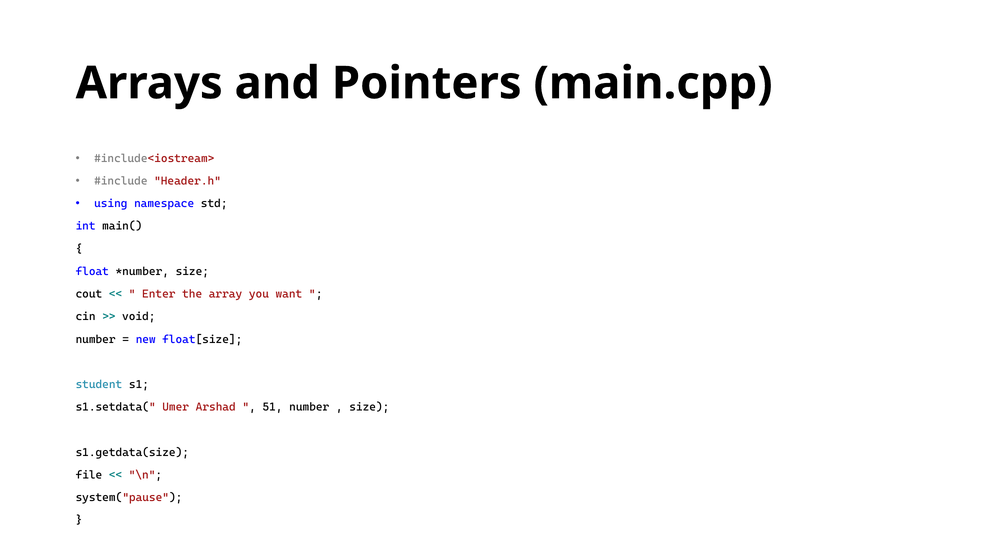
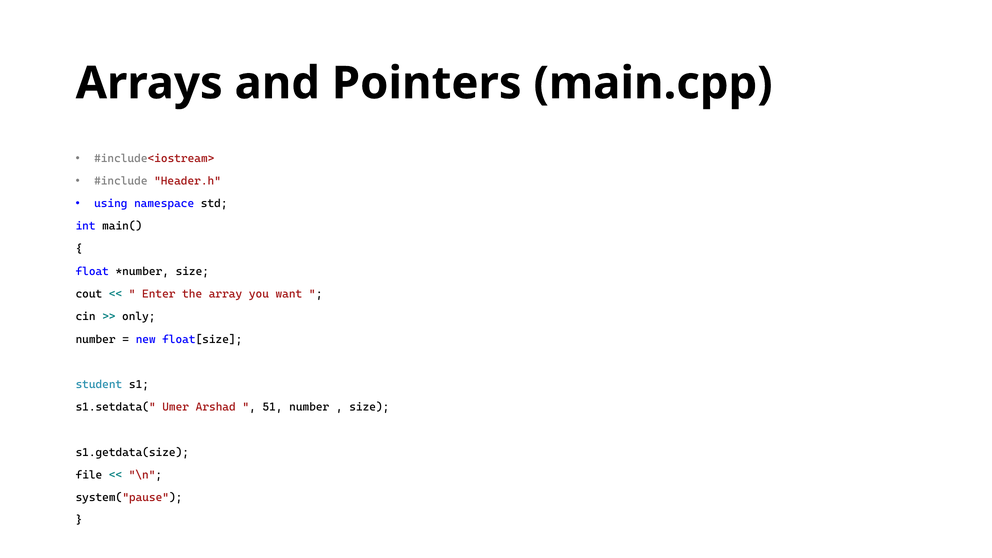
void: void -> only
